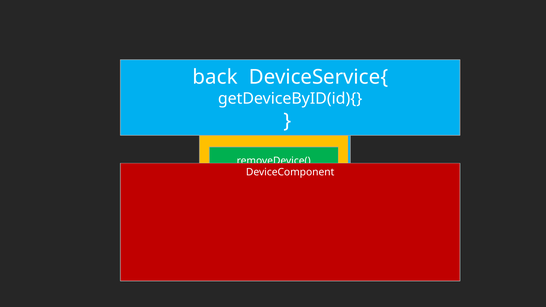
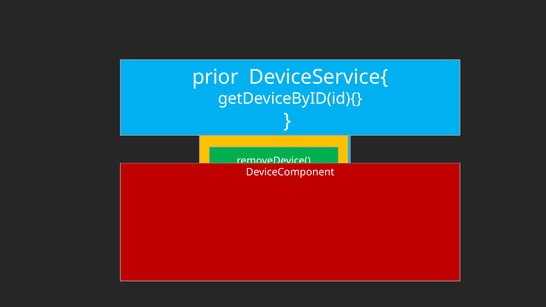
back: back -> prior
